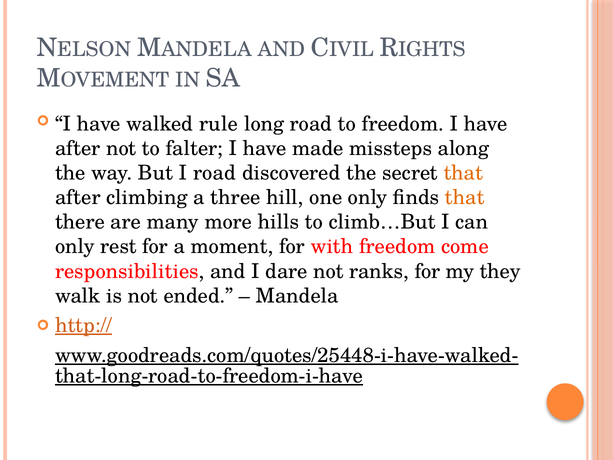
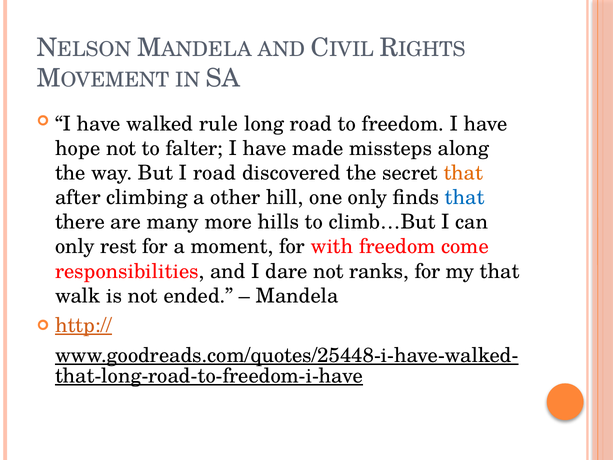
after at (78, 149): after -> hope
three: three -> other
that at (465, 198) colour: orange -> blue
my they: they -> that
